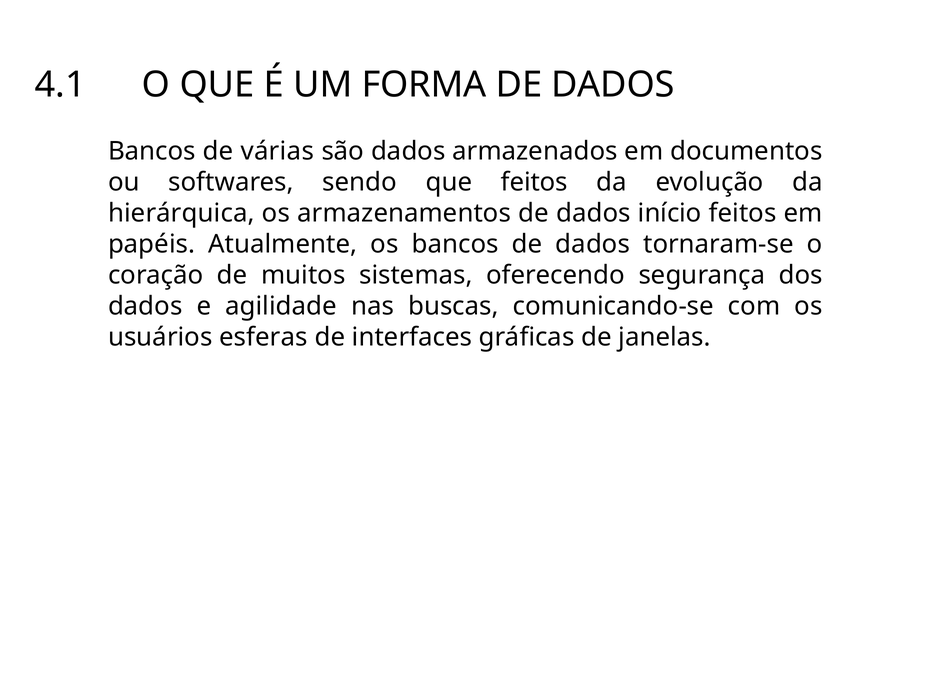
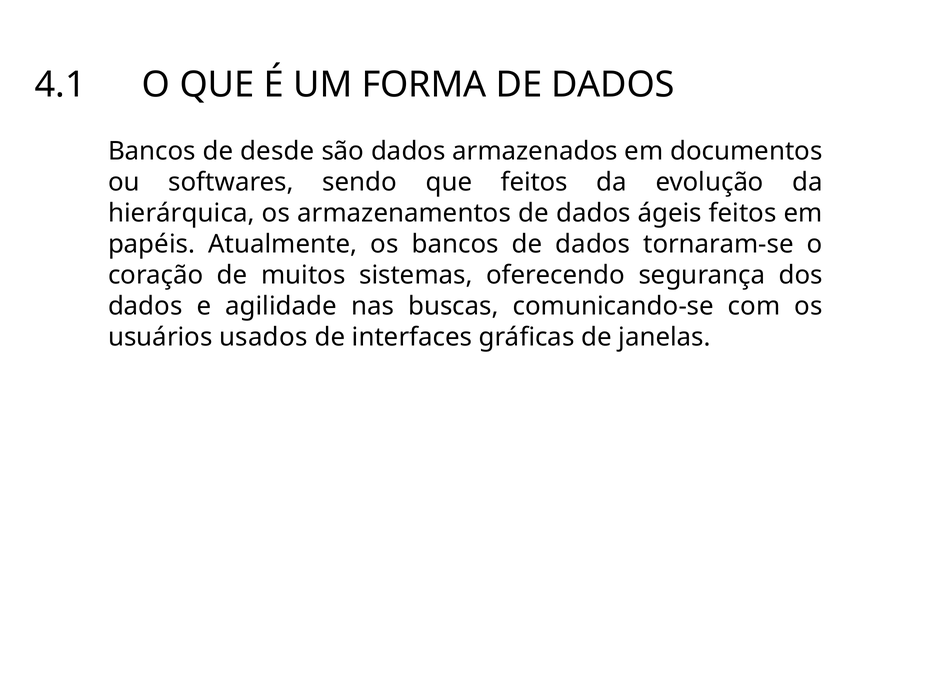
várias: várias -> desde
início: início -> ágeis
esferas: esferas -> usados
